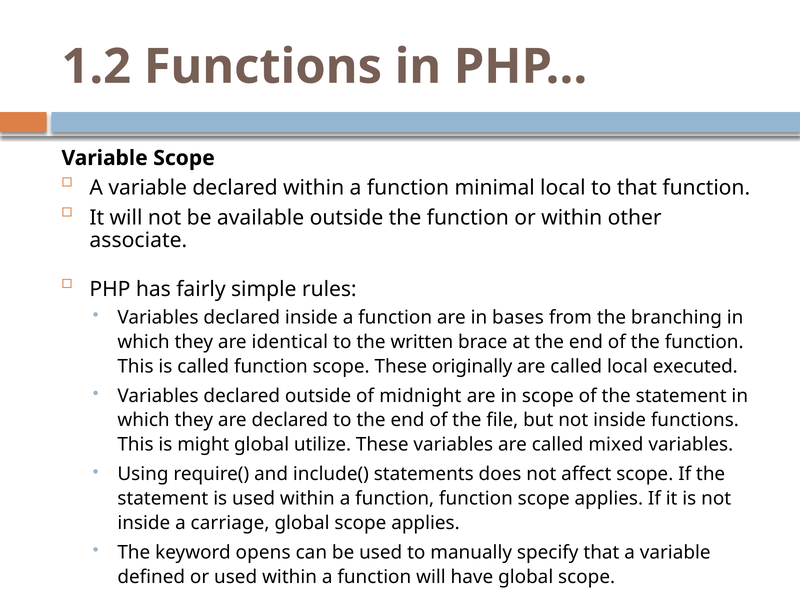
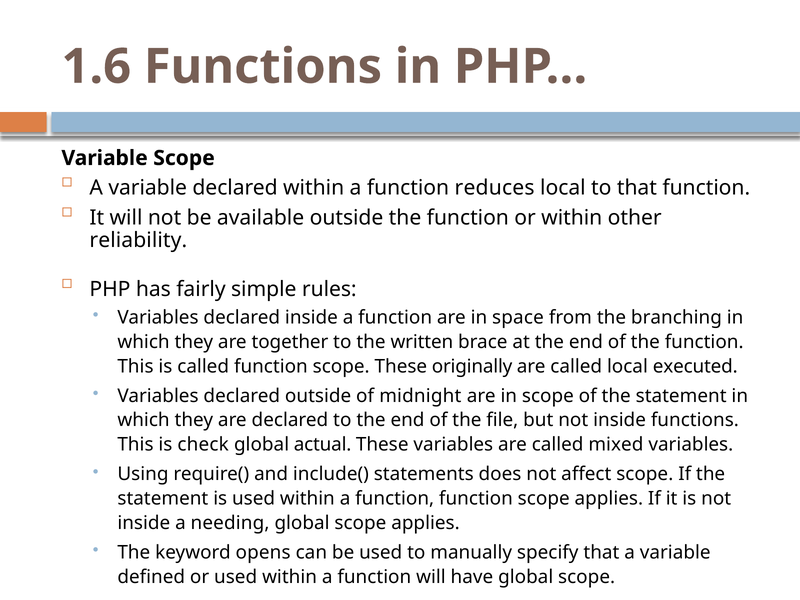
1.2: 1.2 -> 1.6
minimal: minimal -> reduces
associate: associate -> reliability
bases: bases -> space
identical: identical -> together
might: might -> check
utilize: utilize -> actual
carriage: carriage -> needing
